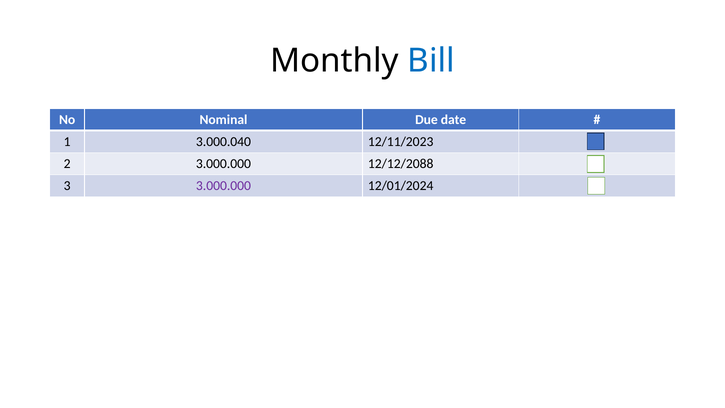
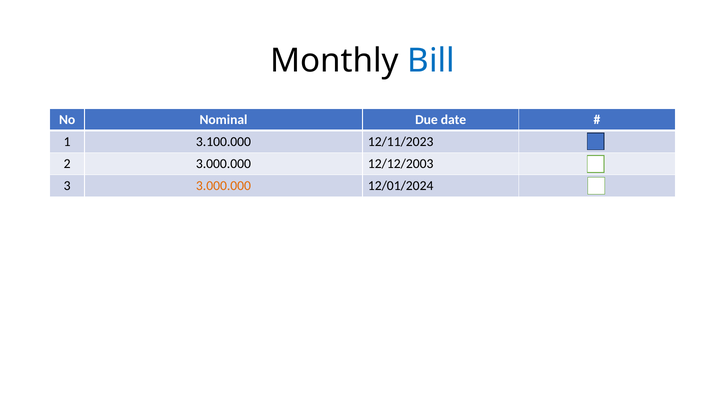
3.000.040: 3.000.040 -> 3.100.000
12/12/2088: 12/12/2088 -> 12/12/2003
3.000.000 at (223, 186) colour: purple -> orange
